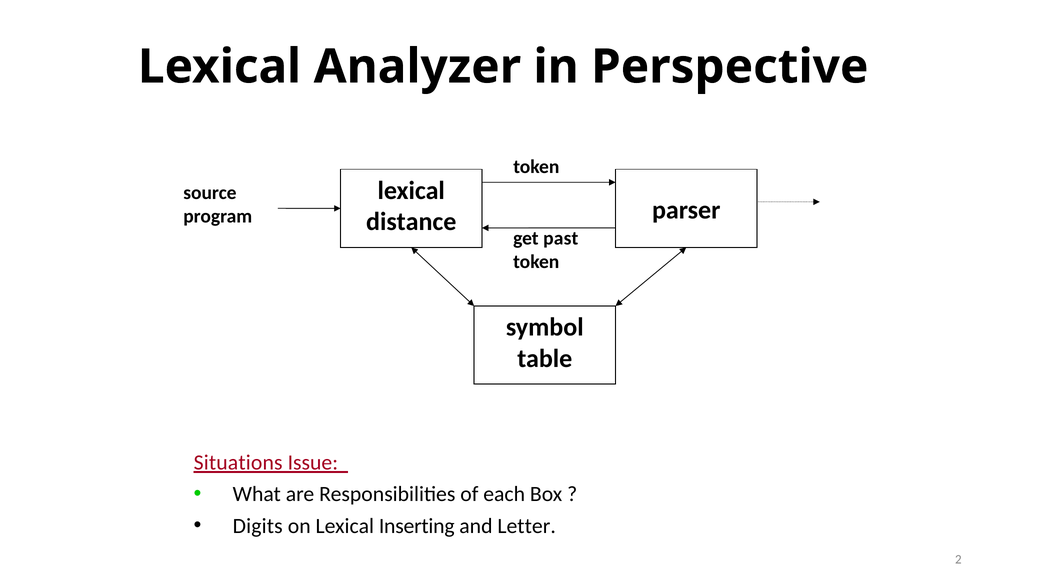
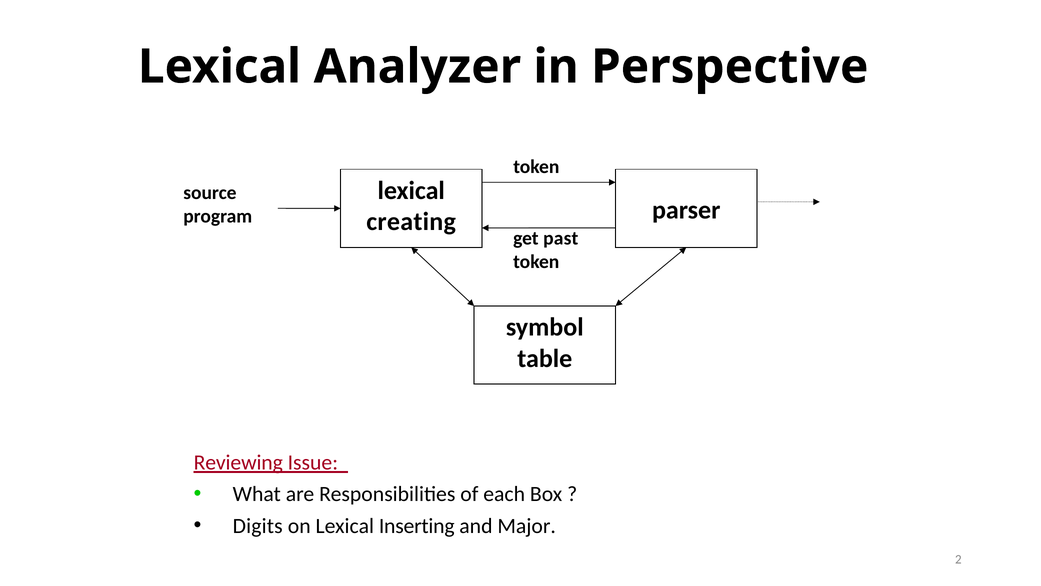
distance: distance -> creating
Situations: Situations -> Reviewing
Letter: Letter -> Major
